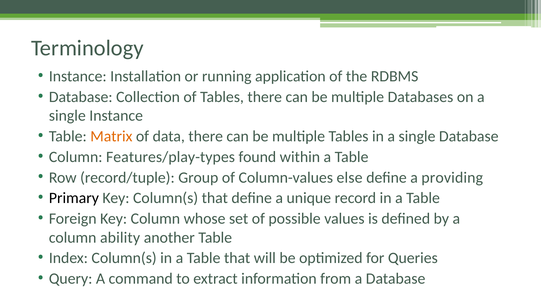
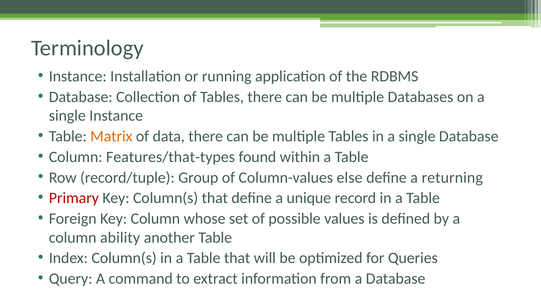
Features/play-types: Features/play-types -> Features/that-types
providing: providing -> returning
Primary colour: black -> red
